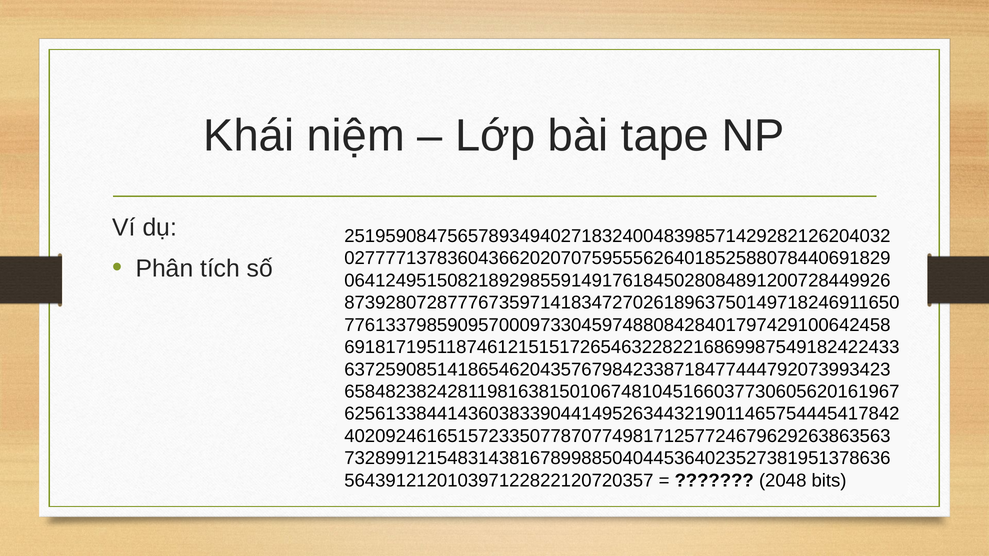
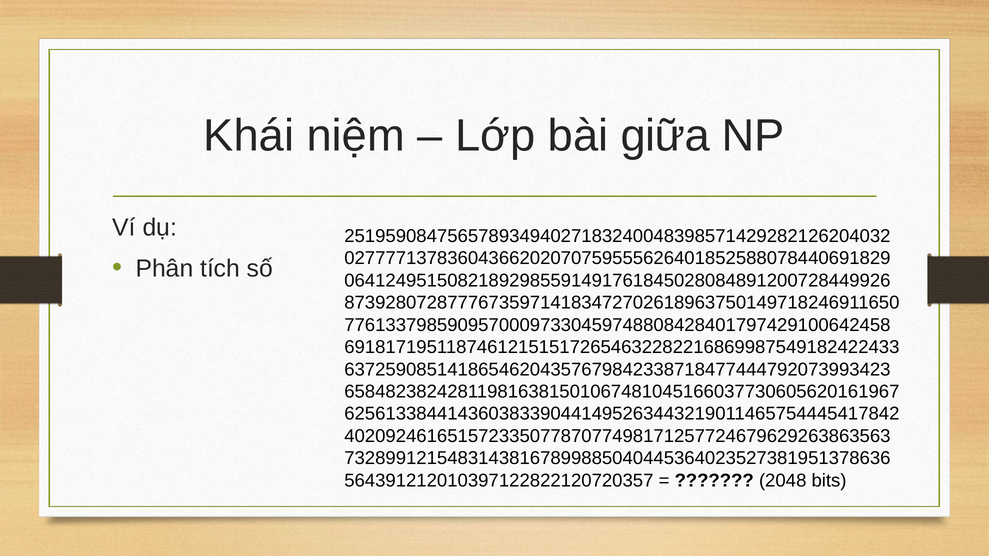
tape: tape -> giữa
